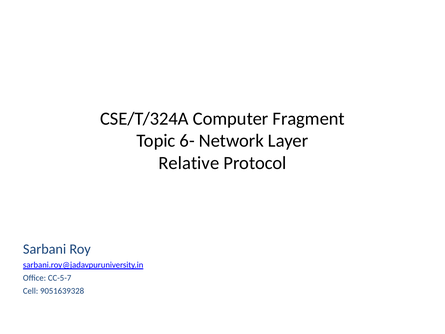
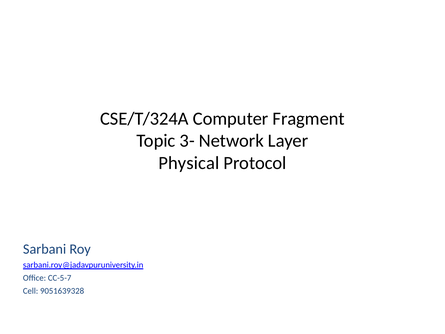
6-: 6- -> 3-
Relative: Relative -> Physical
